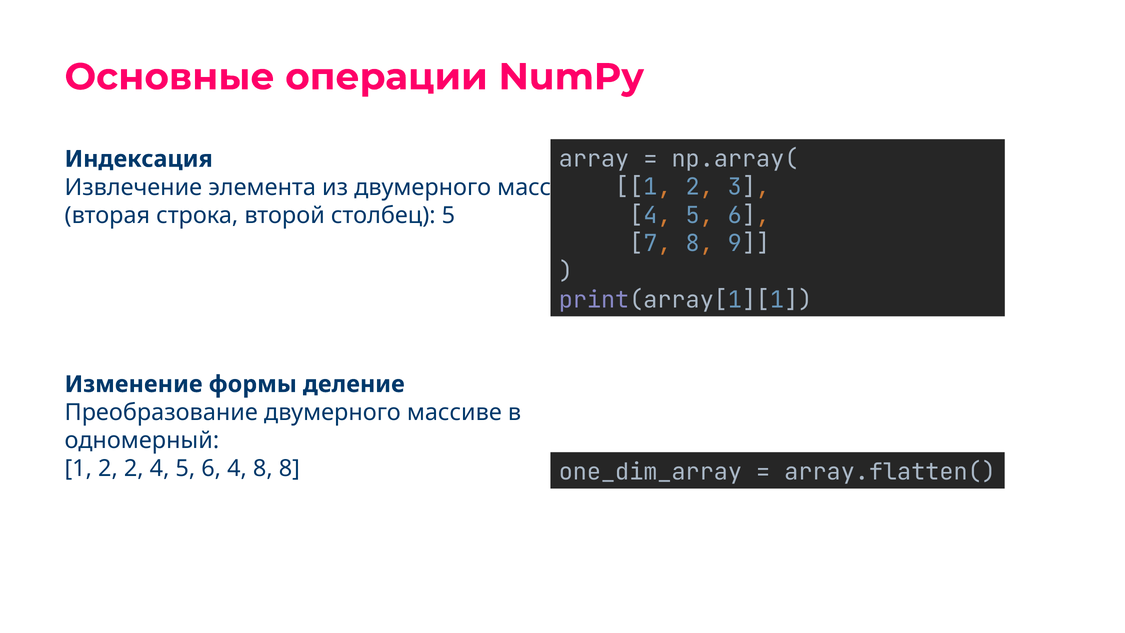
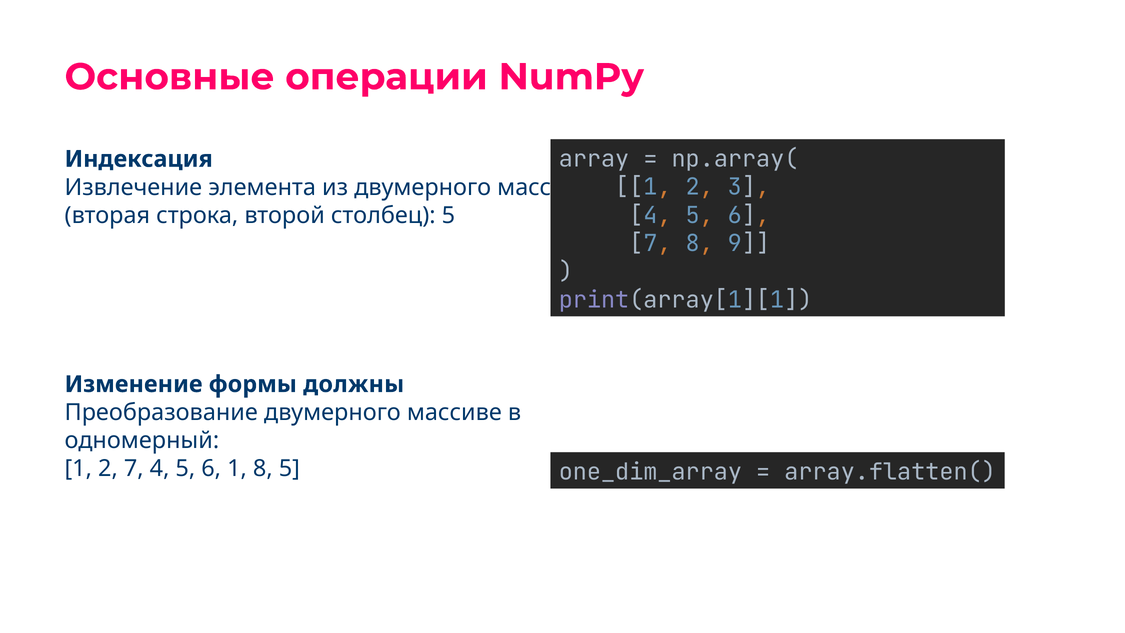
деление: деление -> должны
2 2: 2 -> 7
6 4: 4 -> 1
8 8: 8 -> 5
